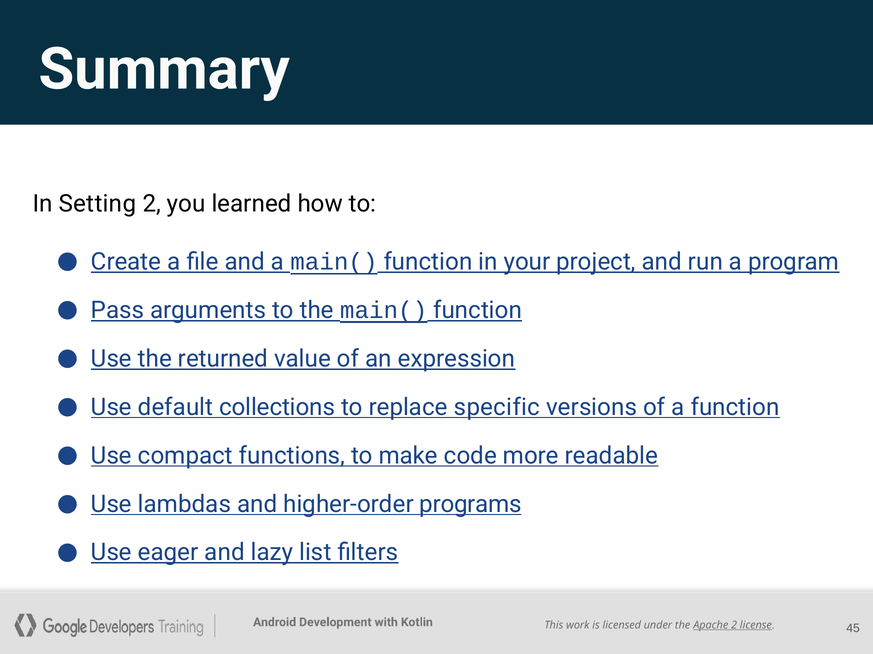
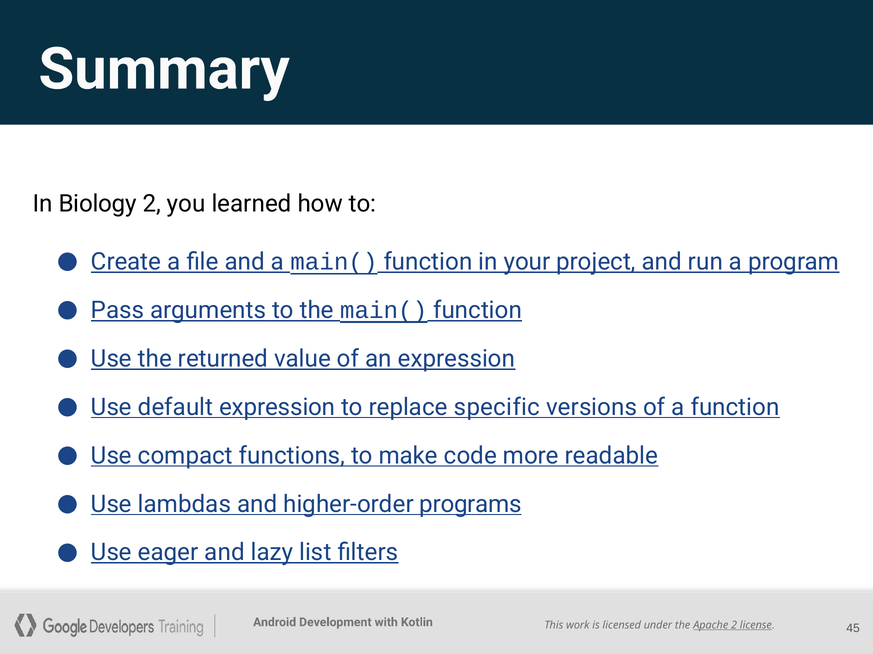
Setting: Setting -> Biology
default collections: collections -> expression
